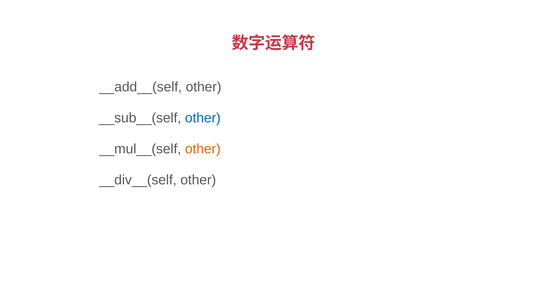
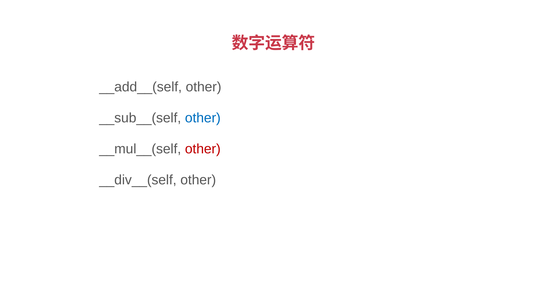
other at (203, 149) colour: orange -> red
